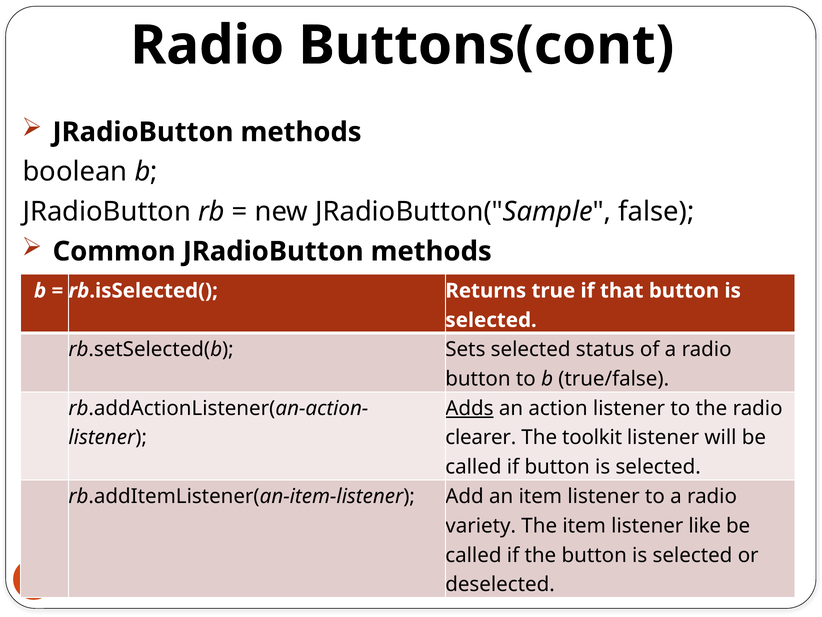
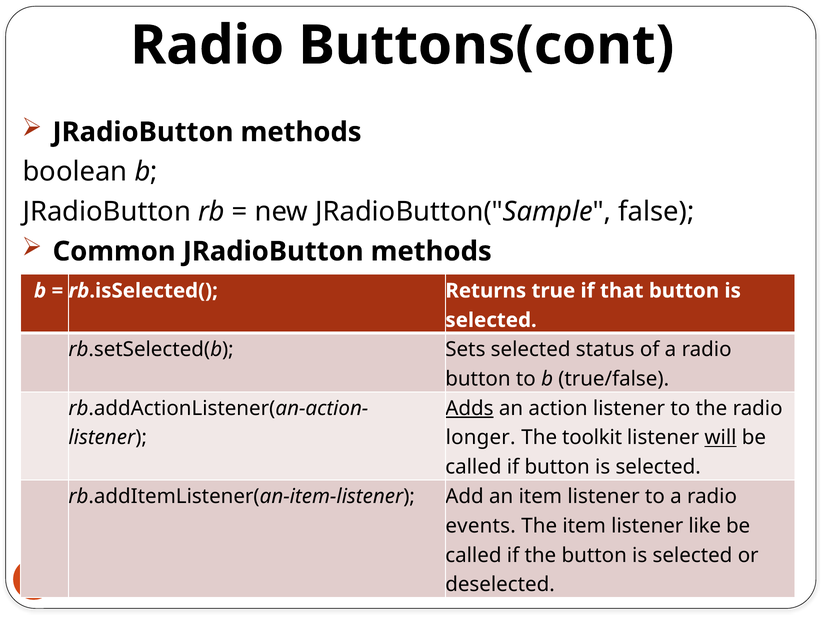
clearer: clearer -> longer
will underline: none -> present
variety: variety -> events
